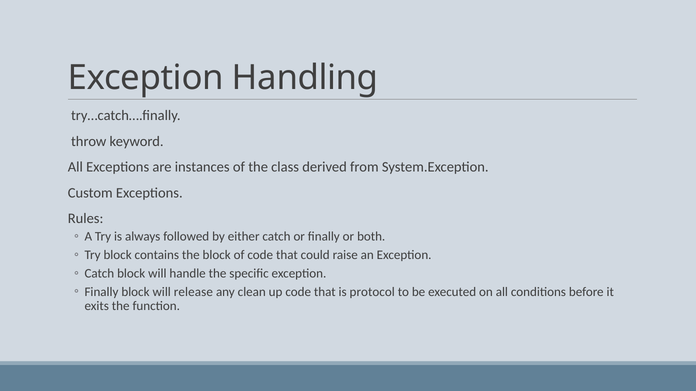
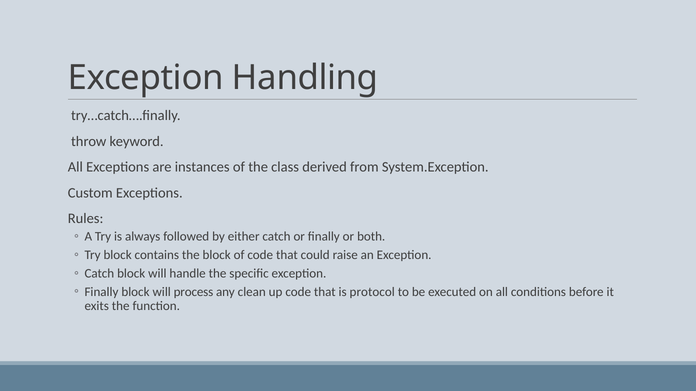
release: release -> process
